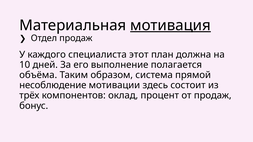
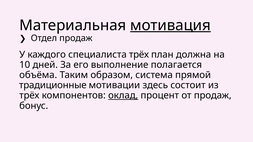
специалиста этот: этот -> трёх
несоблюдение: несоблюдение -> традиционные
оклад underline: none -> present
